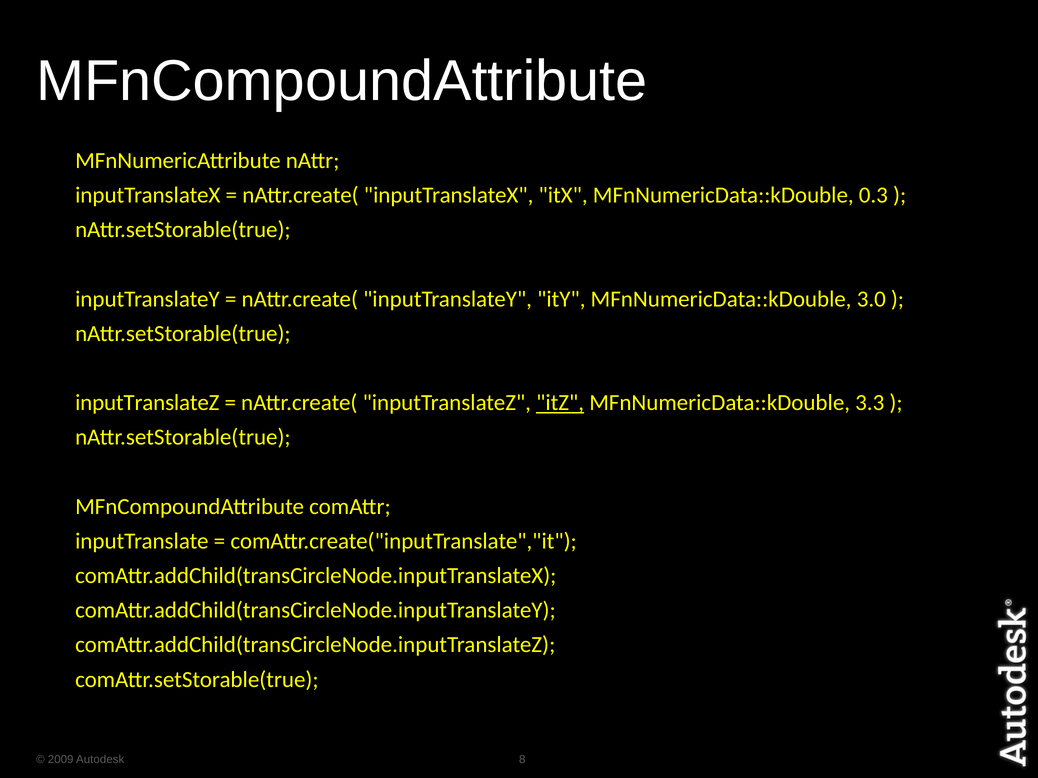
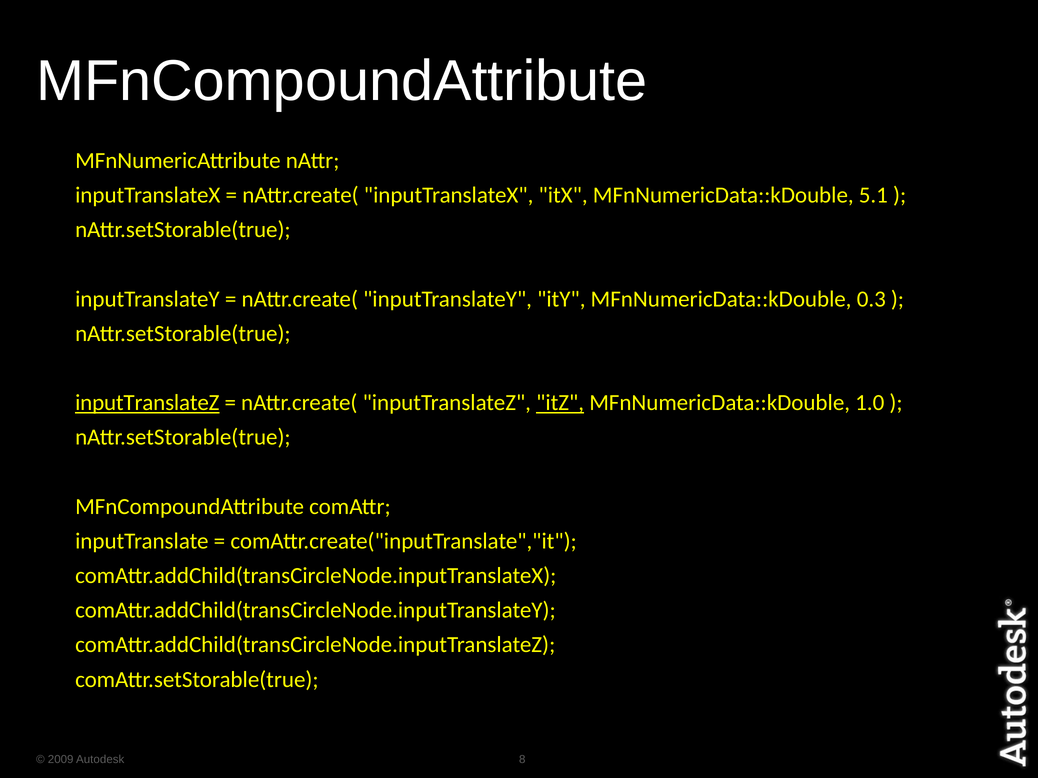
0.3: 0.3 -> 5.1
3.0: 3.0 -> 0.3
inputTranslateZ at (147, 403) underline: none -> present
3.3: 3.3 -> 1.0
